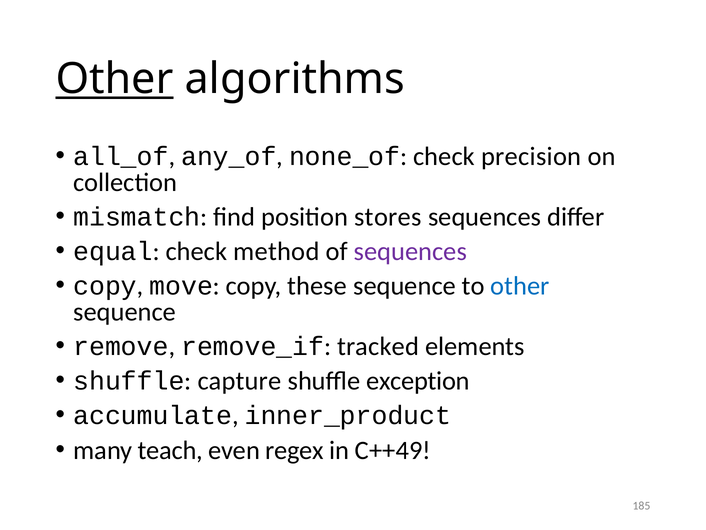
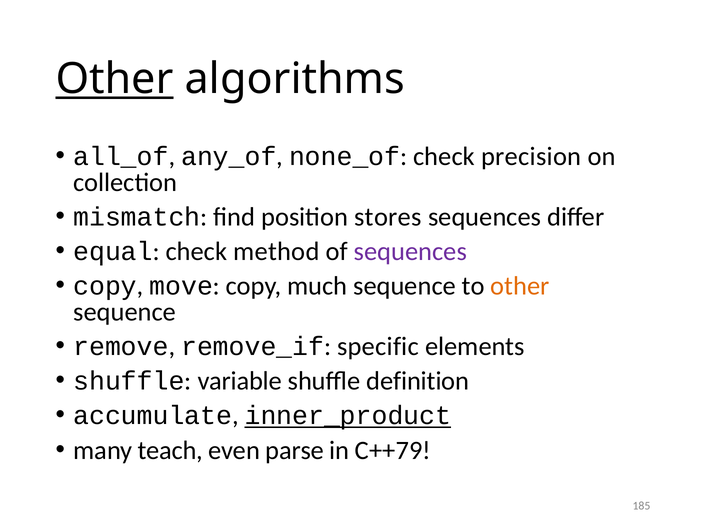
these: these -> much
other at (520, 286) colour: blue -> orange
tracked: tracked -> specific
capture: capture -> variable
exception: exception -> definition
inner_product underline: none -> present
regex: regex -> parse
C++49: C++49 -> C++79
